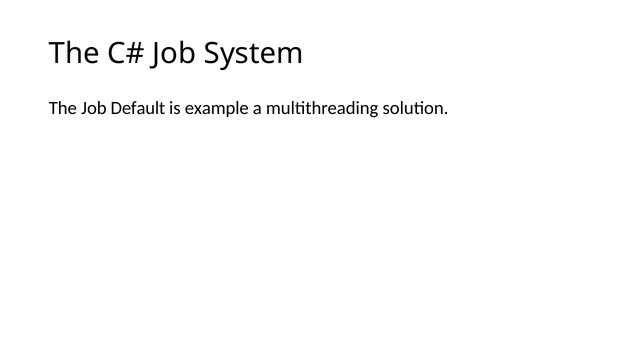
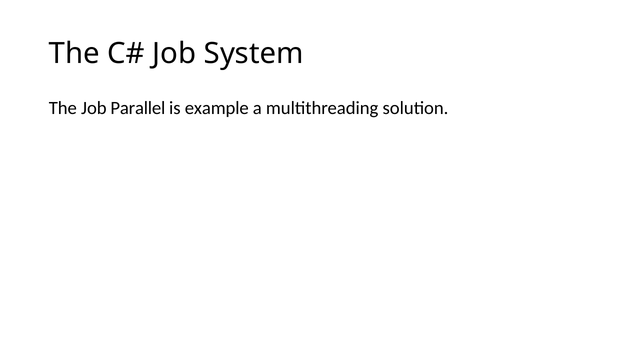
Default: Default -> Parallel
